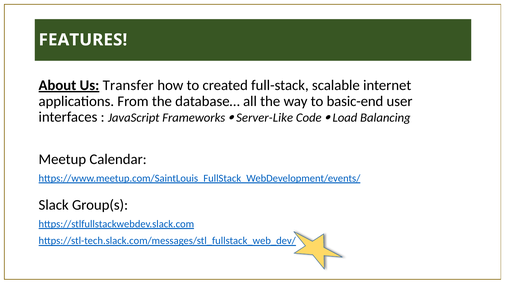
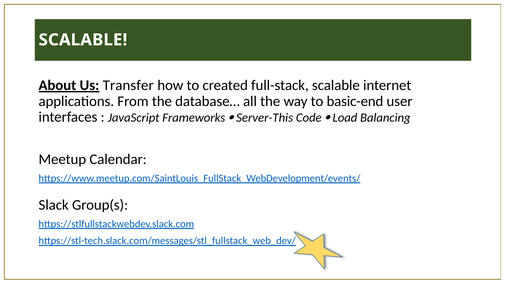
FEATURES at (83, 40): FEATURES -> SCALABLE
Server-Like: Server-Like -> Server-This
